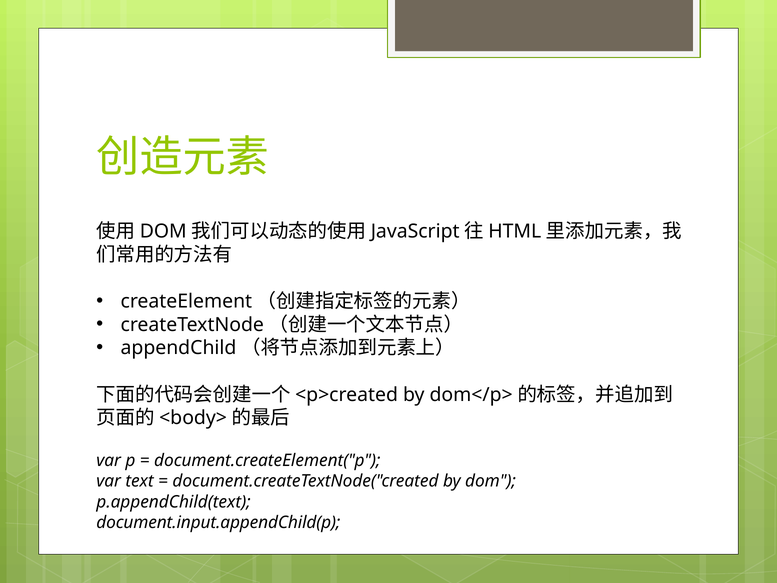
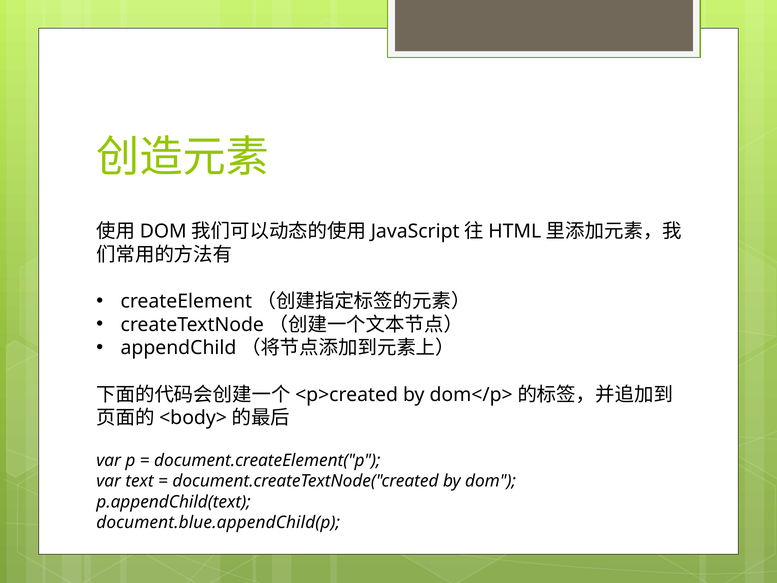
document.input.appendChild(p: document.input.appendChild(p -> document.blue.appendChild(p
